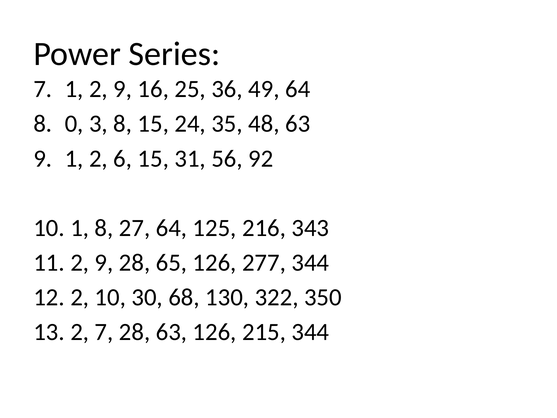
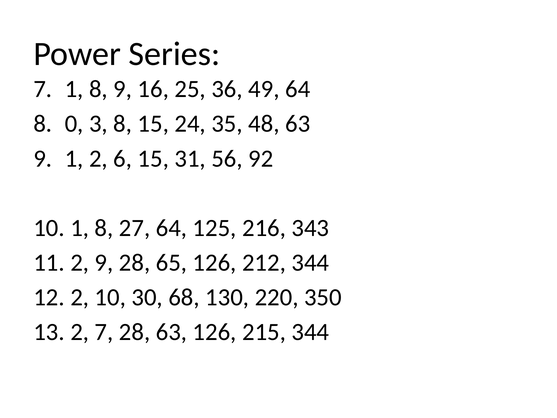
7 1 2: 2 -> 8
277: 277 -> 212
322: 322 -> 220
